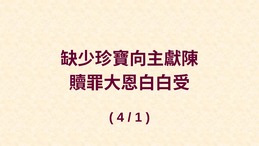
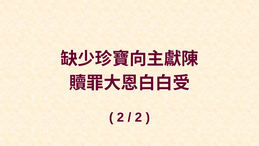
4 at (120, 117): 4 -> 2
1 at (138, 117): 1 -> 2
